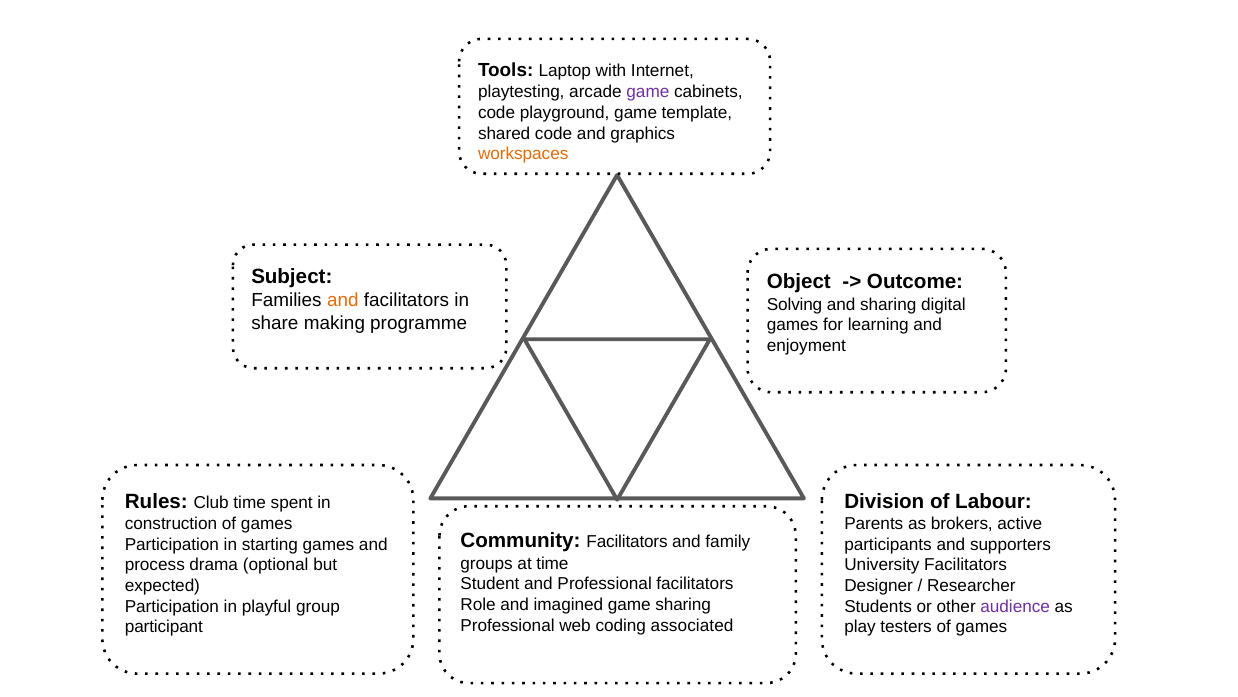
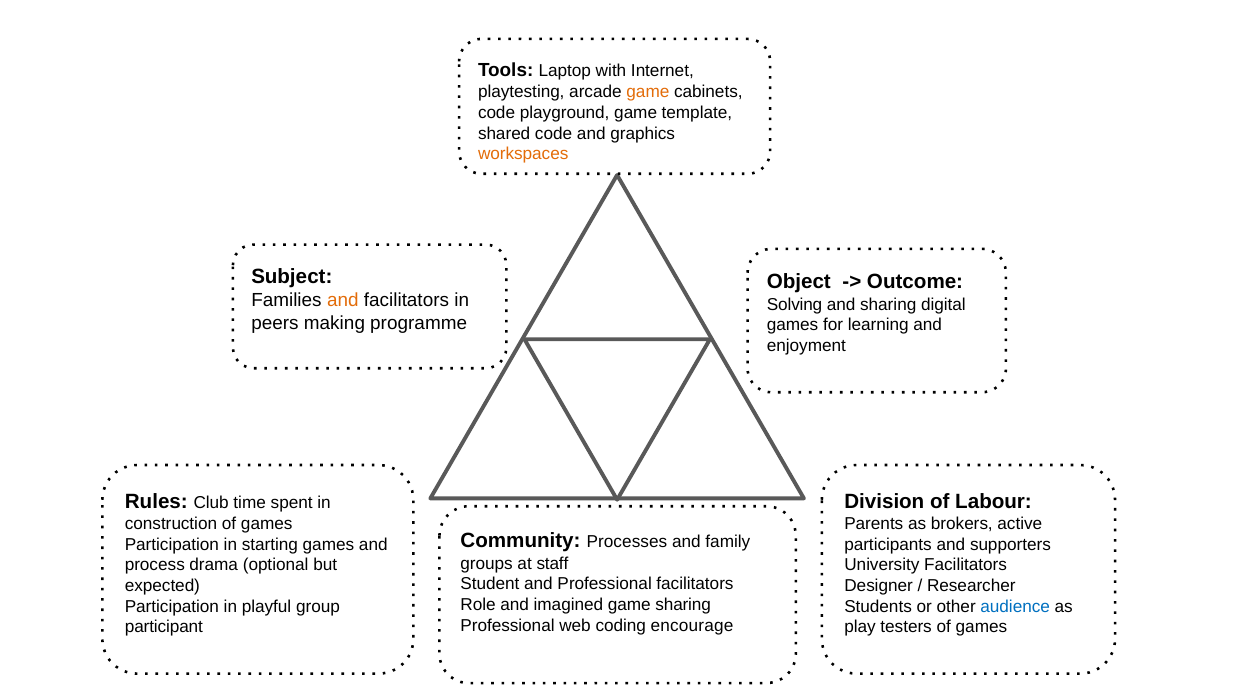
game at (648, 92) colour: purple -> orange
share: share -> peers
Community Facilitators: Facilitators -> Processes
at time: time -> staff
audience colour: purple -> blue
associated: associated -> encourage
